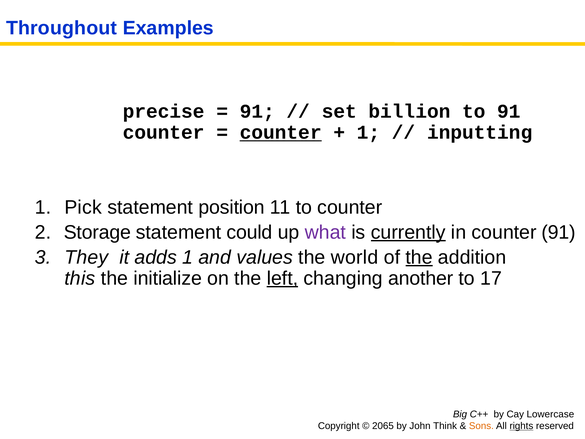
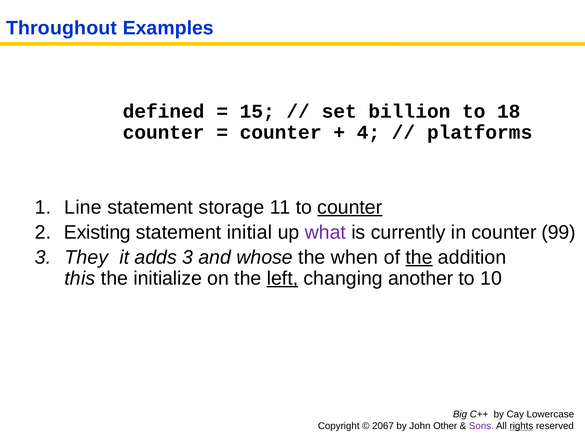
precise: precise -> defined
91 at (257, 111): 91 -> 15
to 91: 91 -> 18
counter at (281, 132) underline: present -> none
1 at (369, 132): 1 -> 4
inputting: inputting -> platforms
Pick: Pick -> Line
position: position -> storage
counter at (350, 207) underline: none -> present
Storage: Storage -> Existing
could: could -> initial
currently underline: present -> none
counter 91: 91 -> 99
adds 1: 1 -> 3
values: values -> whose
world: world -> when
17: 17 -> 10
2065: 2065 -> 2067
Think: Think -> Other
Sons colour: orange -> purple
